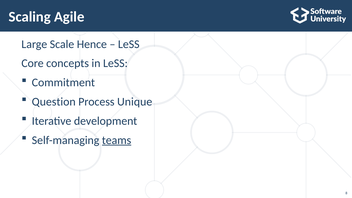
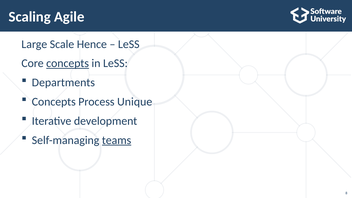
concepts at (68, 63) underline: none -> present
Commitment: Commitment -> Departments
Question at (54, 102): Question -> Concepts
